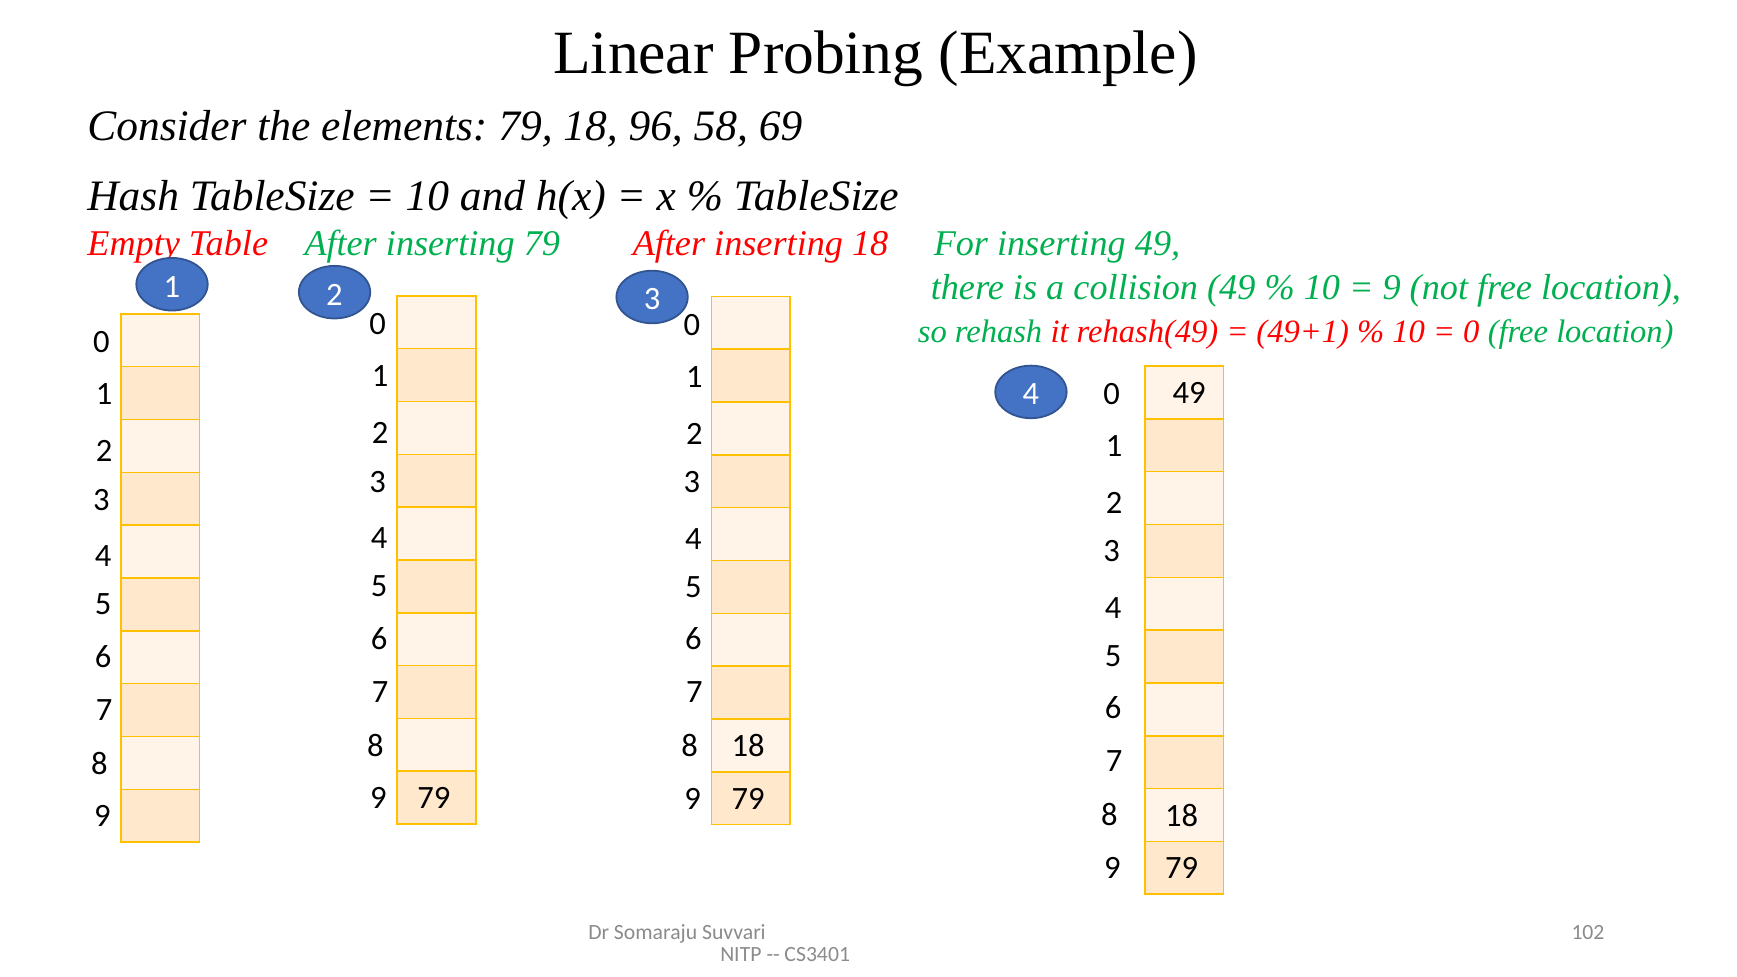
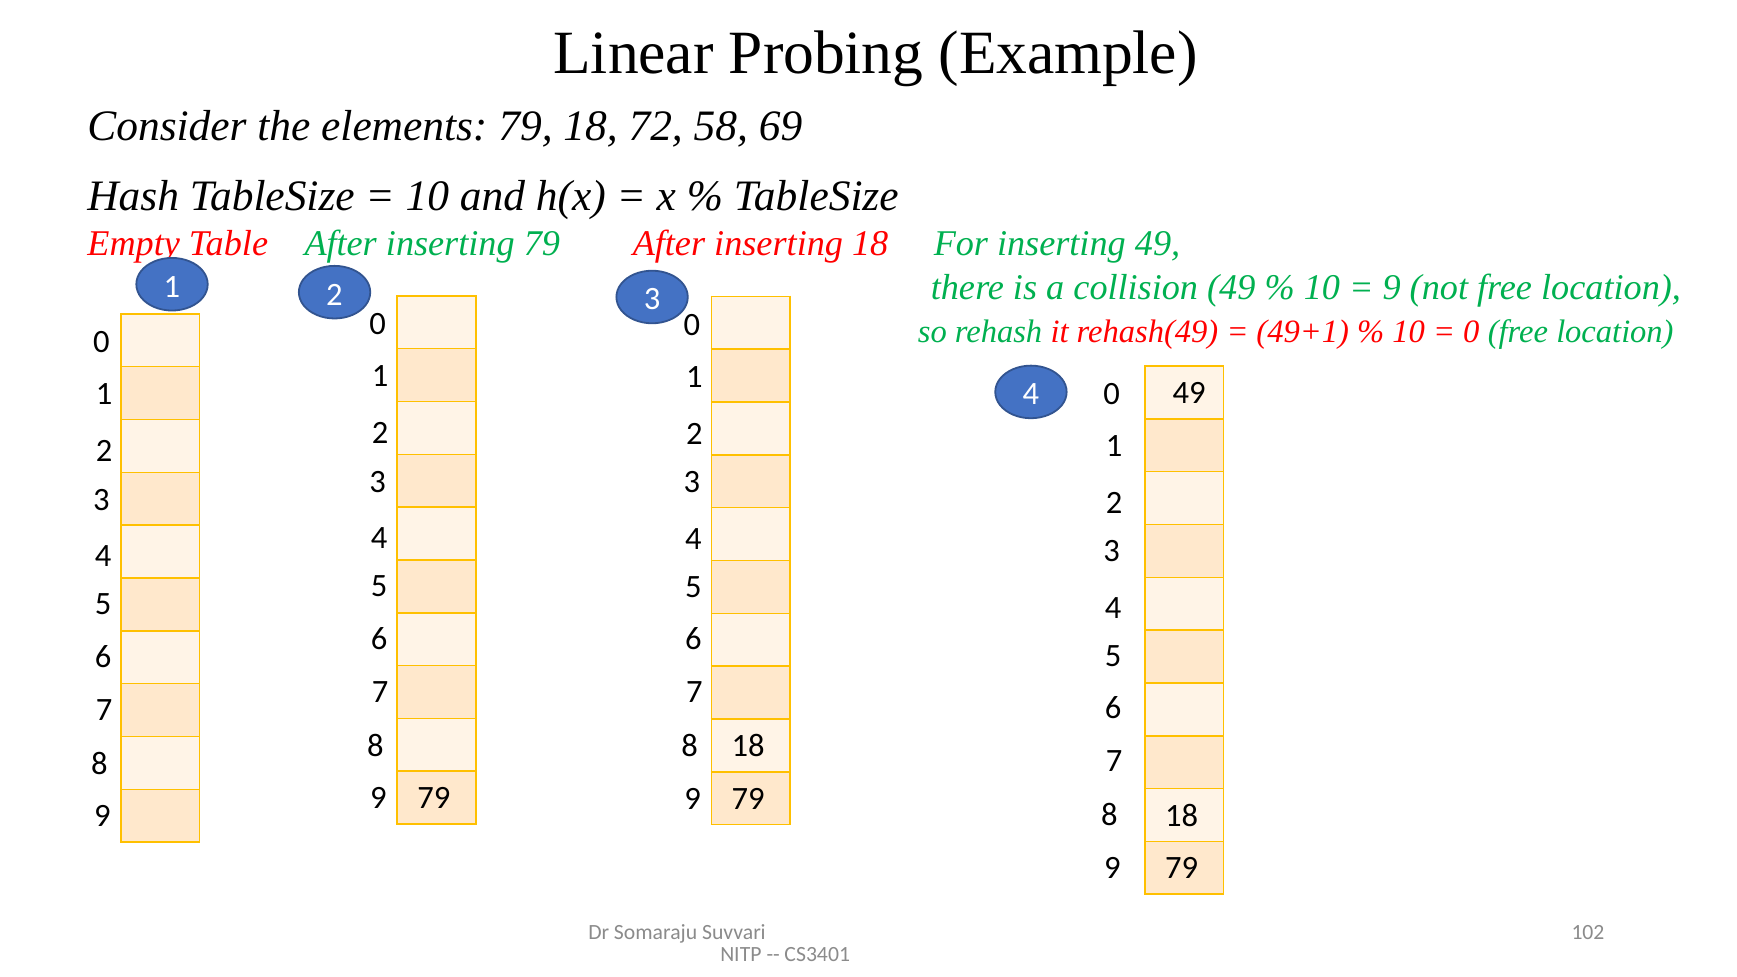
96: 96 -> 72
